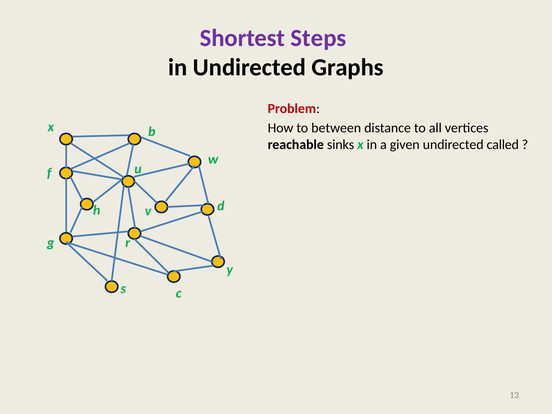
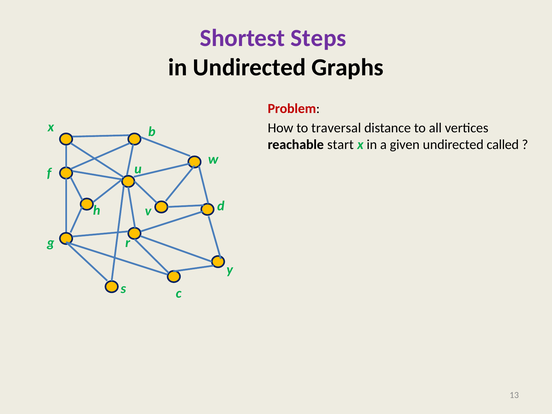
between: between -> traversal
sinks: sinks -> start
